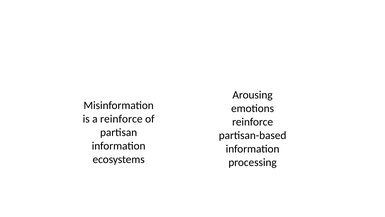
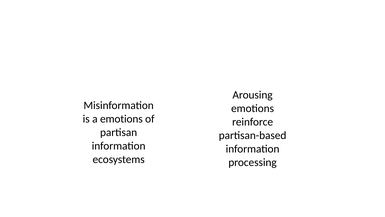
a reinforce: reinforce -> emotions
